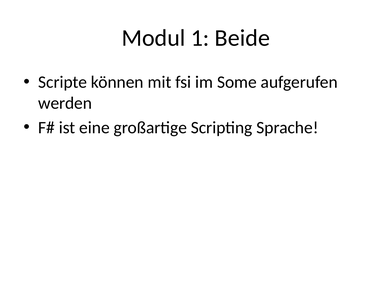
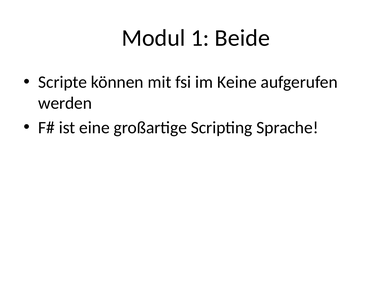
Some: Some -> Keine
